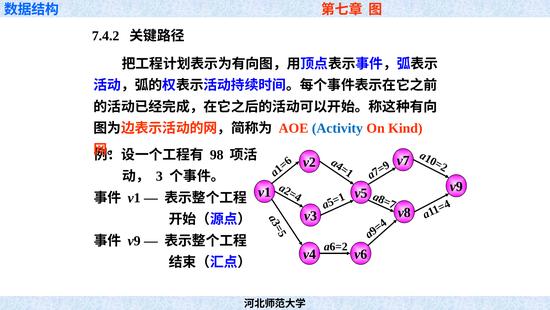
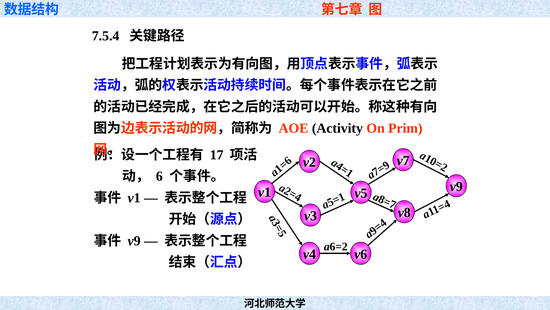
7.4.2: 7.4.2 -> 7.5.4
Activity colour: blue -> black
Kind: Kind -> Prim
98: 98 -> 17
3 at (159, 176): 3 -> 6
